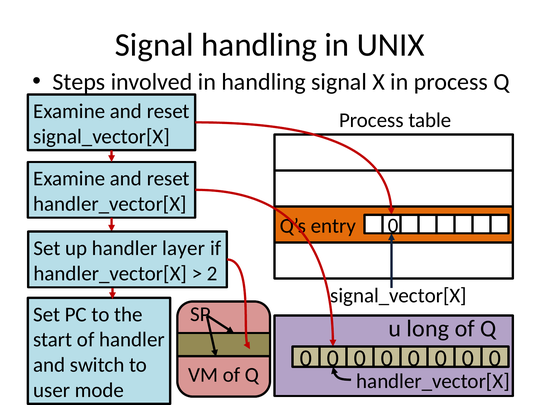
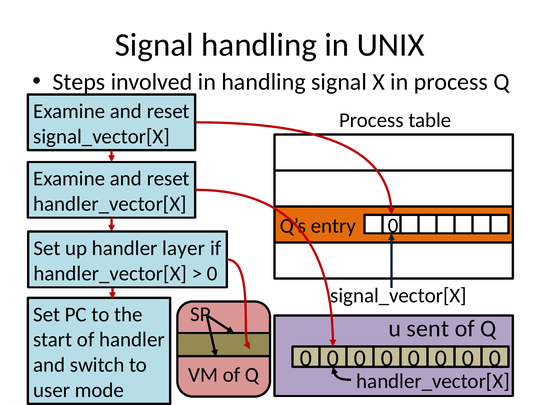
2 at (212, 274): 2 -> 0
long: long -> sent
